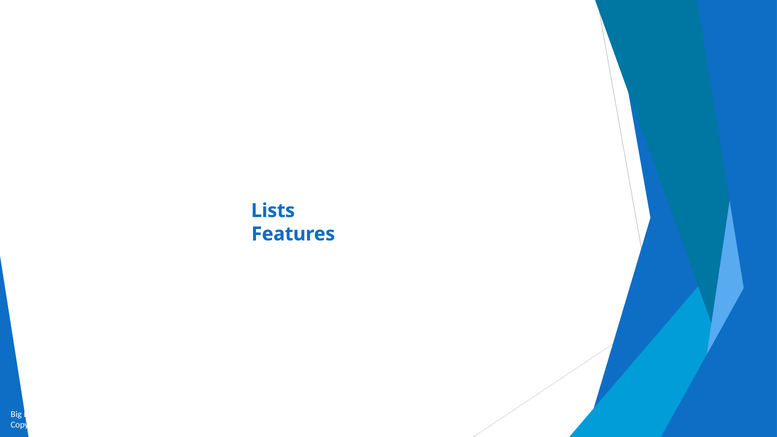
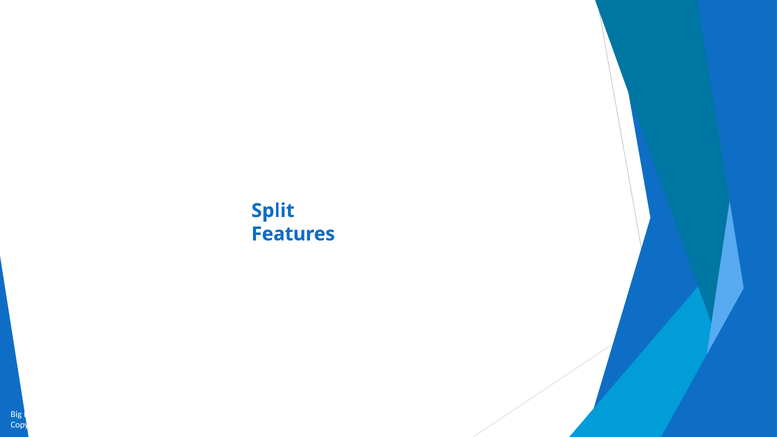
Lists: Lists -> Split
